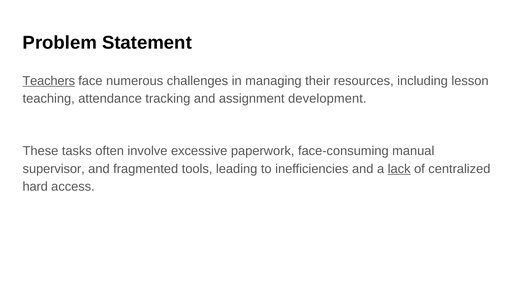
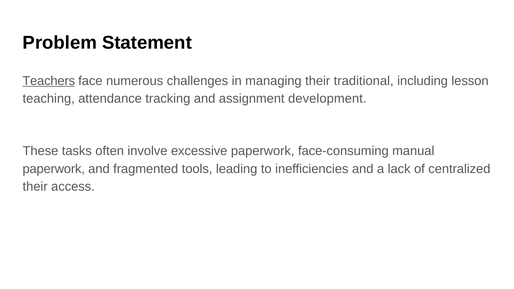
resources: resources -> traditional
supervisor at (54, 169): supervisor -> paperwork
lack underline: present -> none
hard at (35, 187): hard -> their
